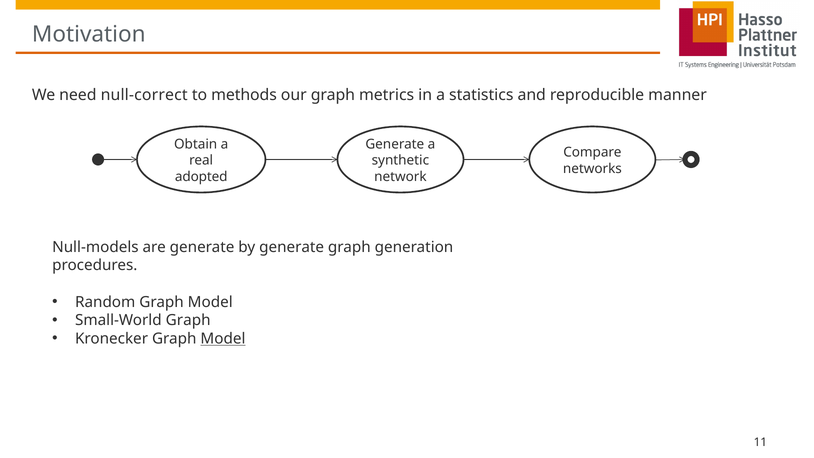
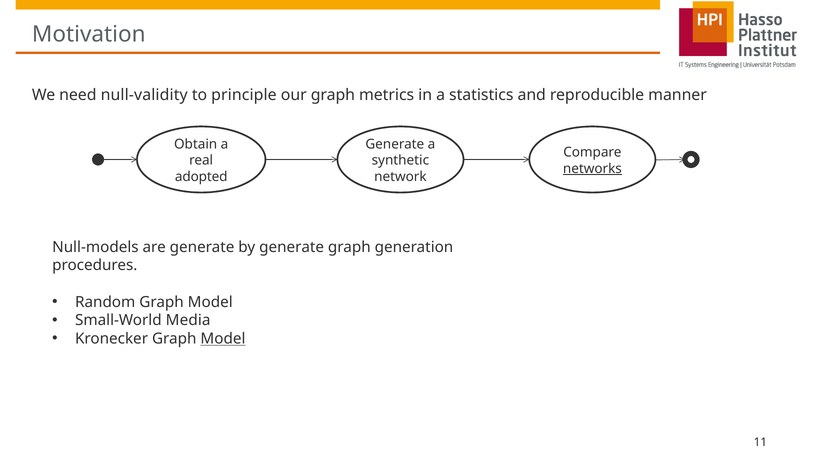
null-correct: null-correct -> null-validity
methods: methods -> principle
networks underline: none -> present
Small-World Graph: Graph -> Media
